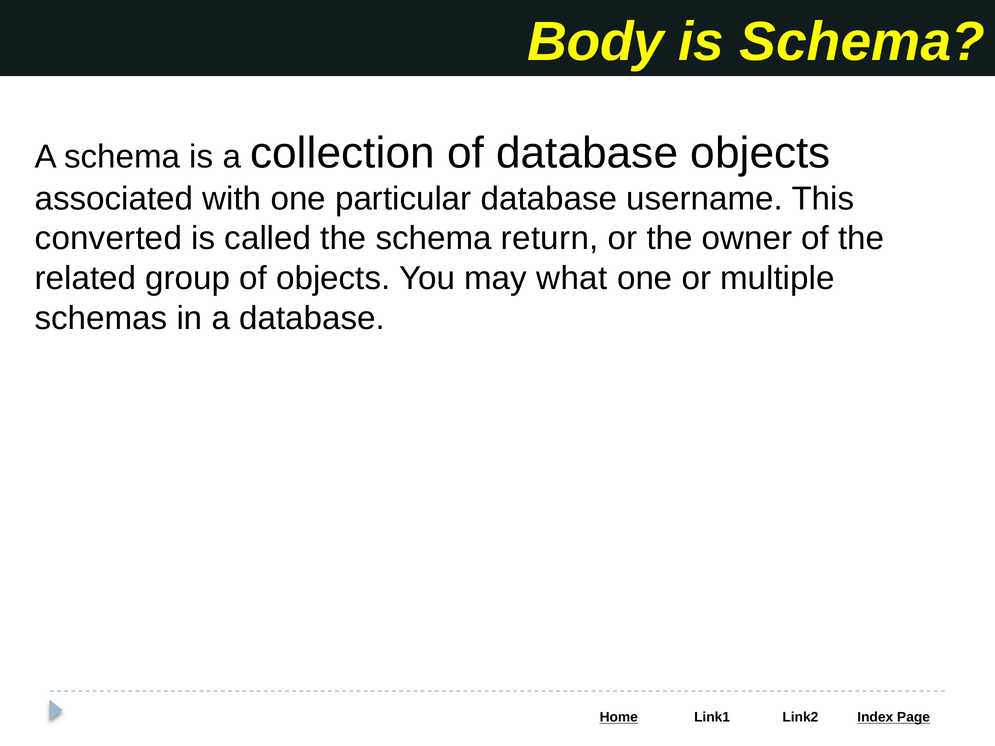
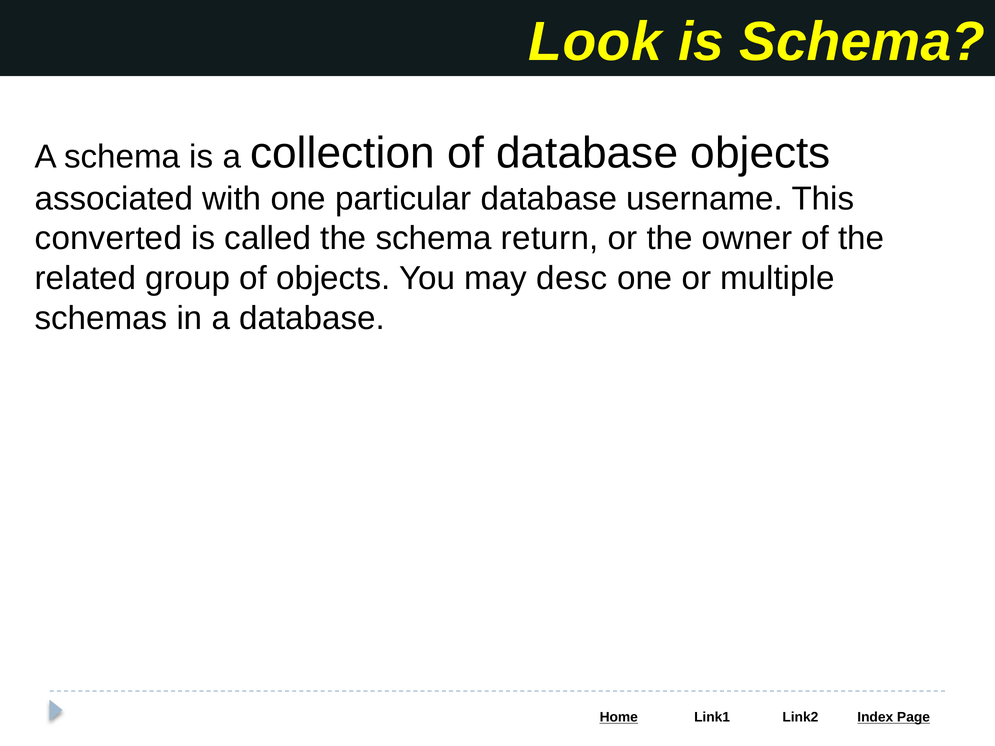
Body: Body -> Look
what: what -> desc
